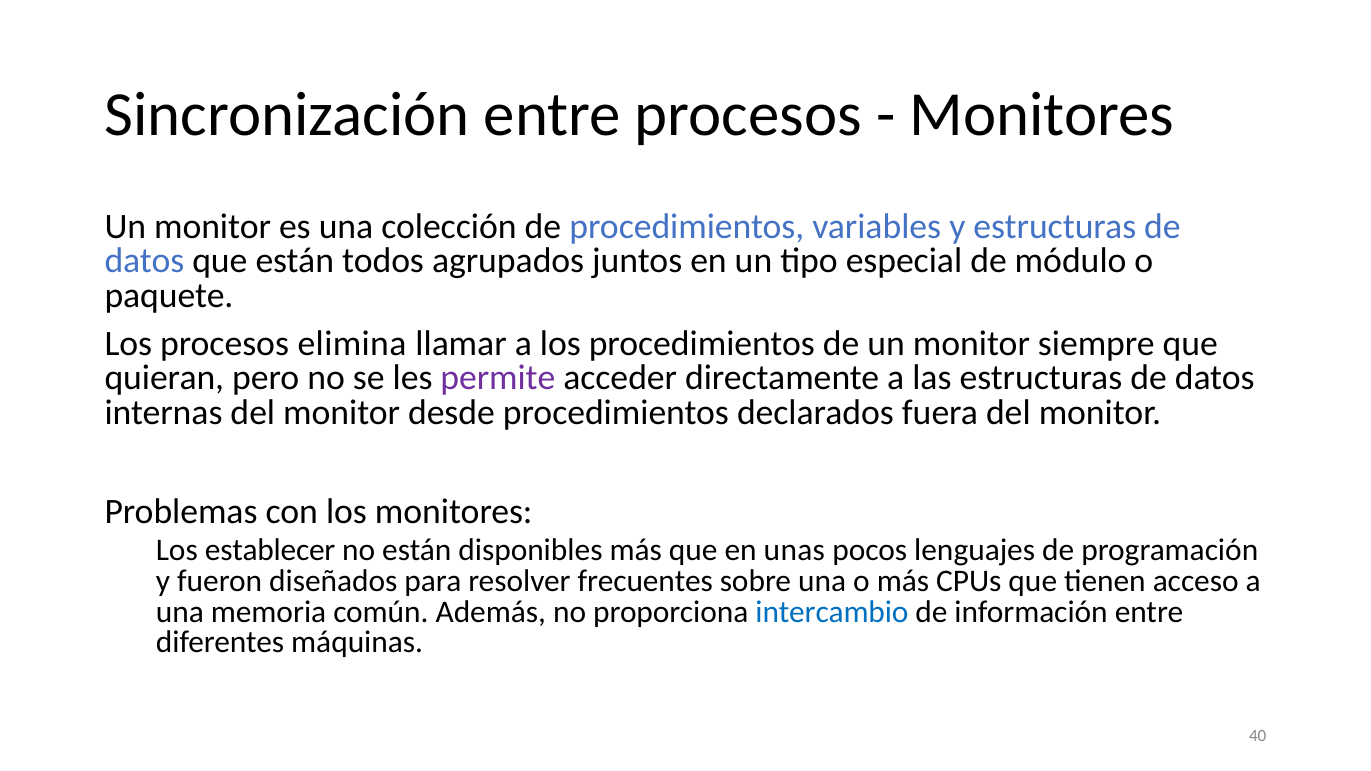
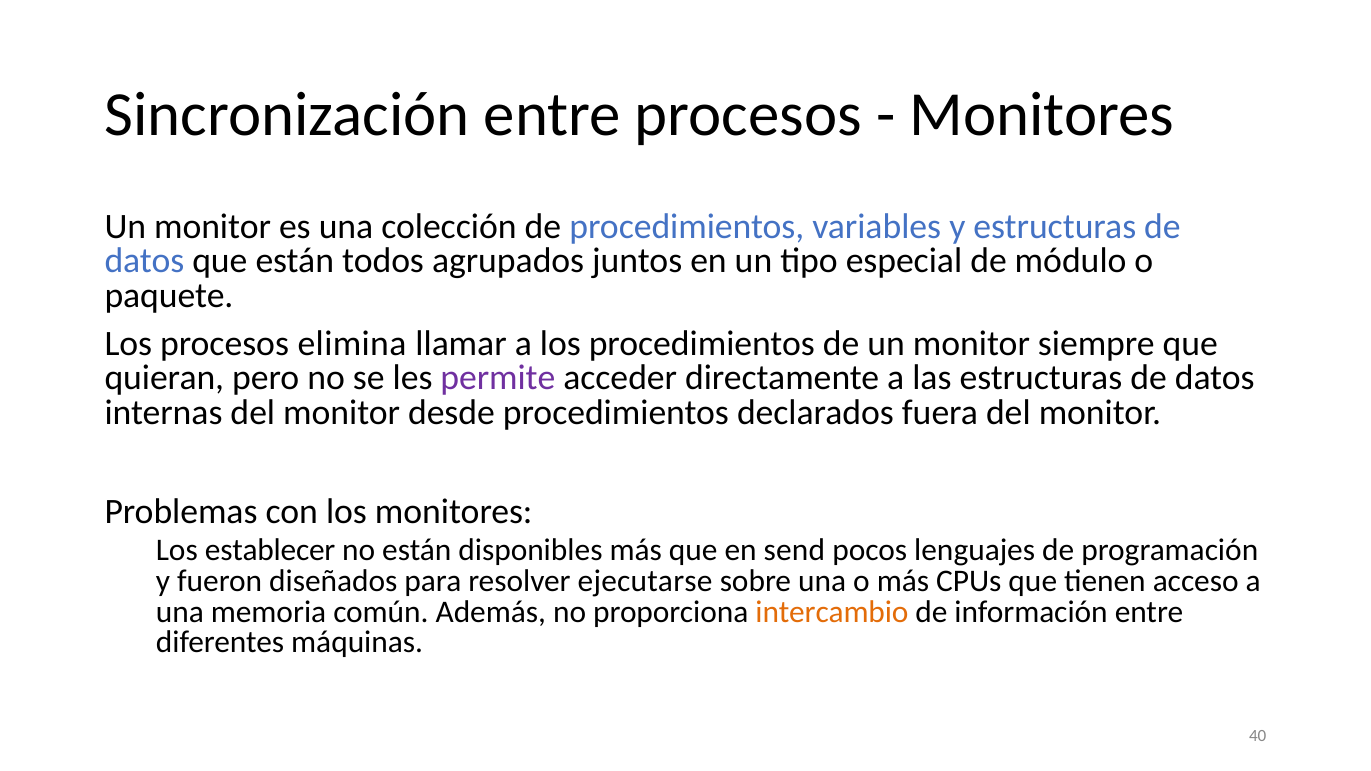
unas: unas -> send
frecuentes: frecuentes -> ejecutarse
intercambio colour: blue -> orange
